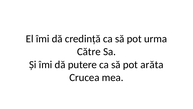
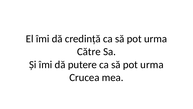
arăta at (152, 64): arăta -> urma
